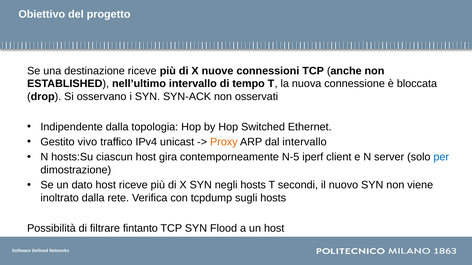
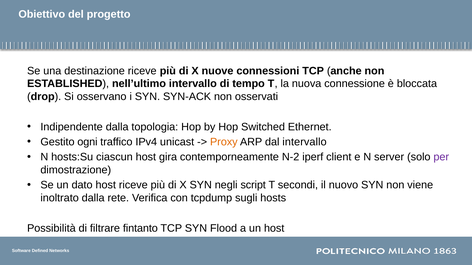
vivo: vivo -> ogni
N-5: N-5 -> N-2
per colour: blue -> purple
negli hosts: hosts -> script
